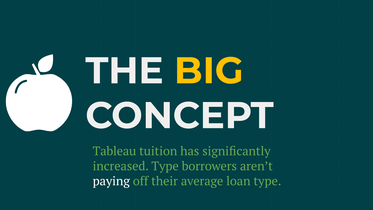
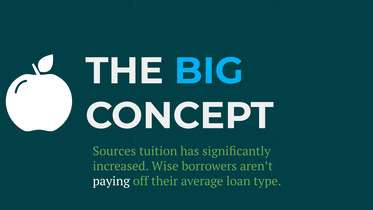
BIG colour: yellow -> light blue
Tableau: Tableau -> Sources
increased Type: Type -> Wise
